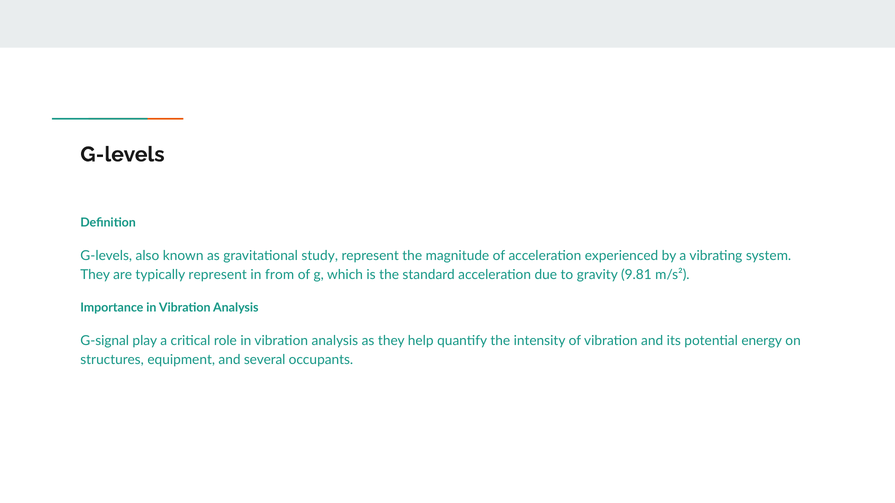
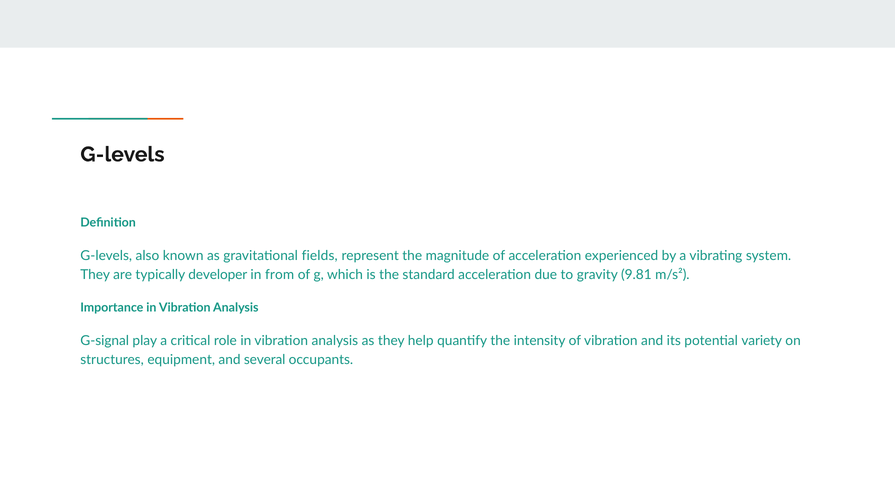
study: study -> fields
typically represent: represent -> developer
energy: energy -> variety
